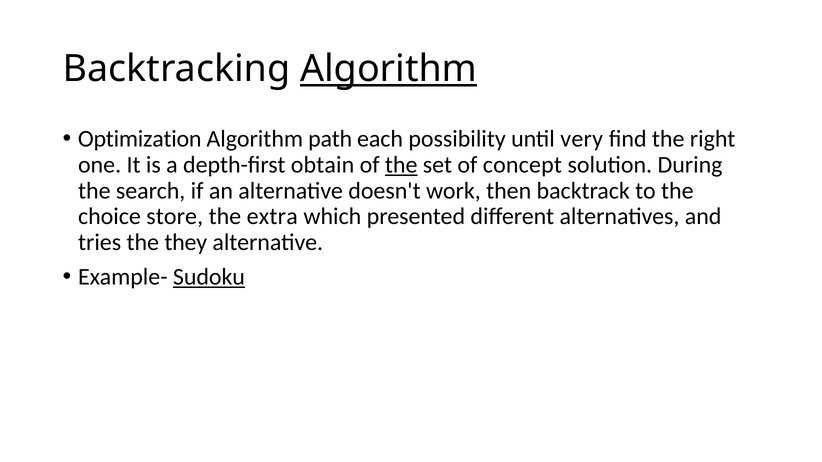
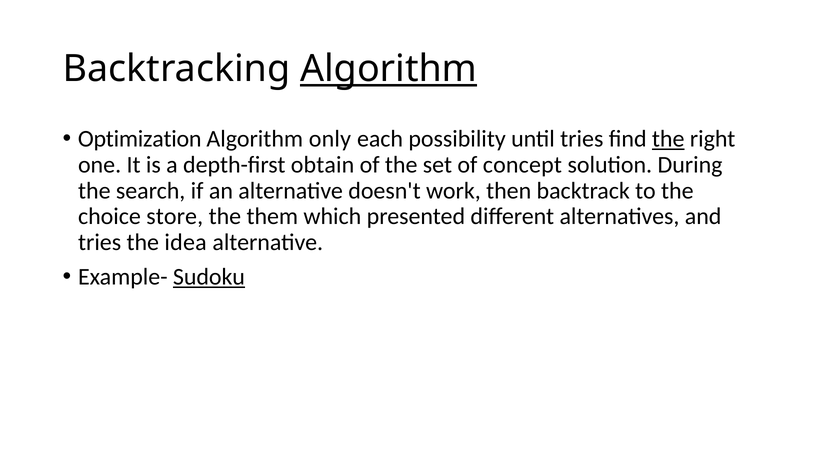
path: path -> only
until very: very -> tries
the at (668, 139) underline: none -> present
the at (401, 165) underline: present -> none
extra: extra -> them
they: they -> idea
